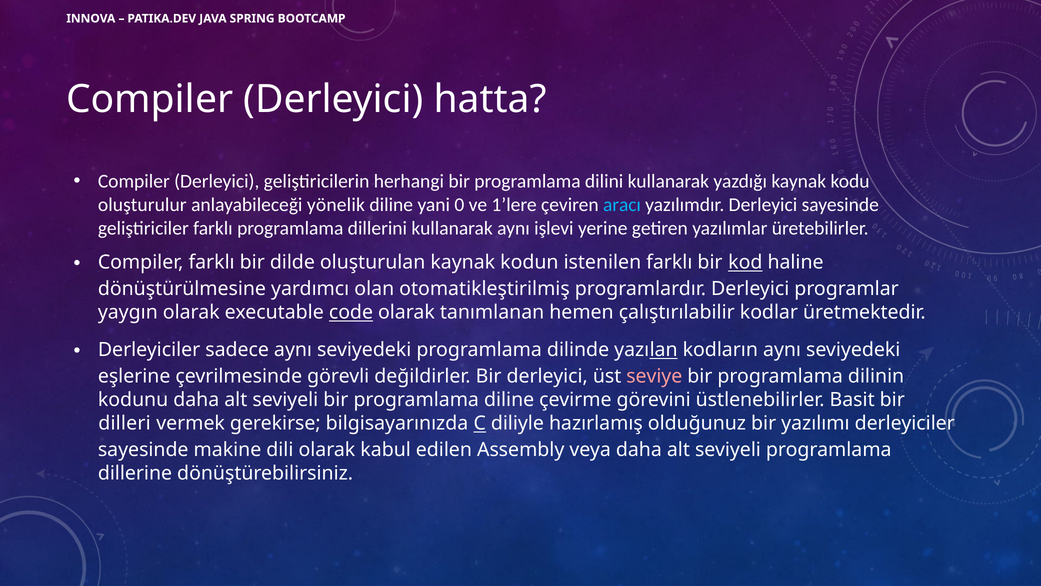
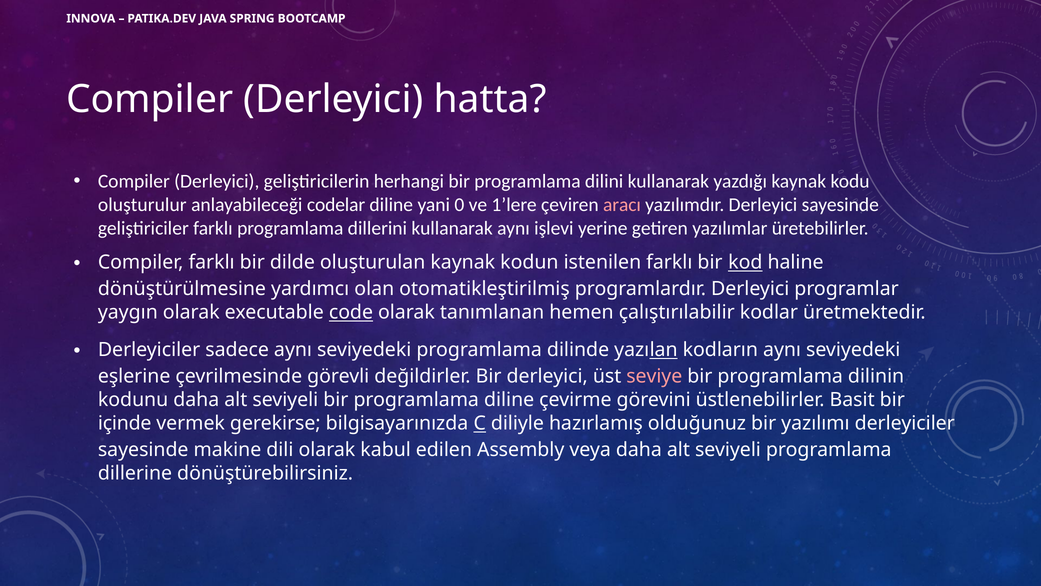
yönelik: yönelik -> codelar
aracı colour: light blue -> pink
dilleri: dilleri -> içinde
